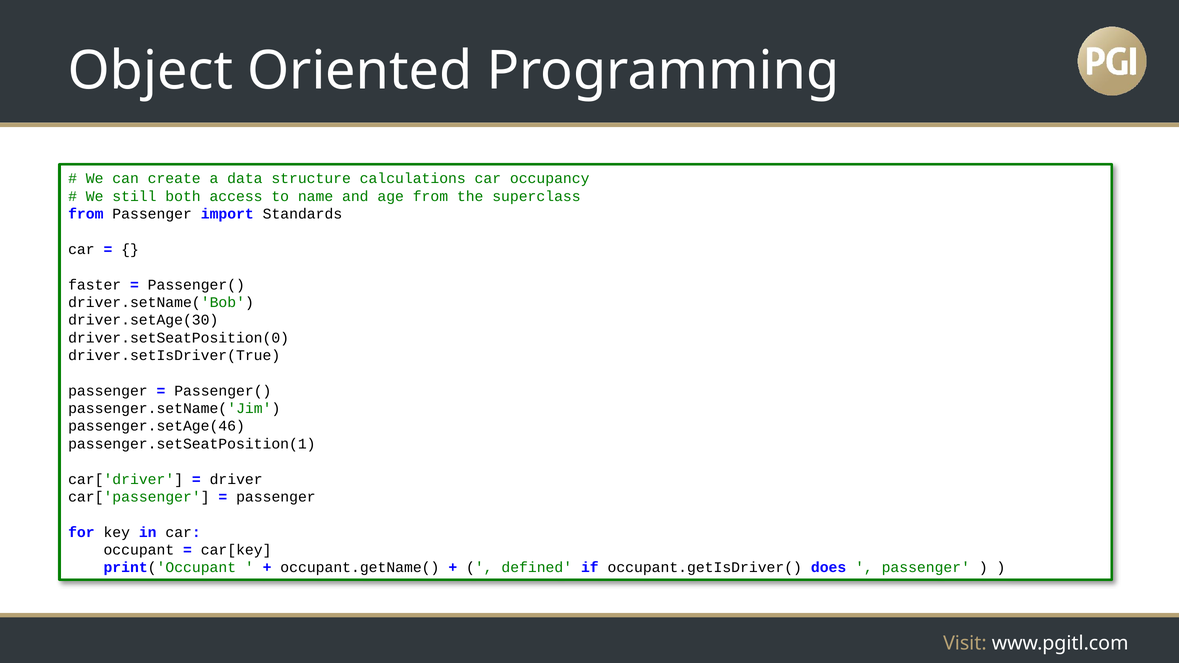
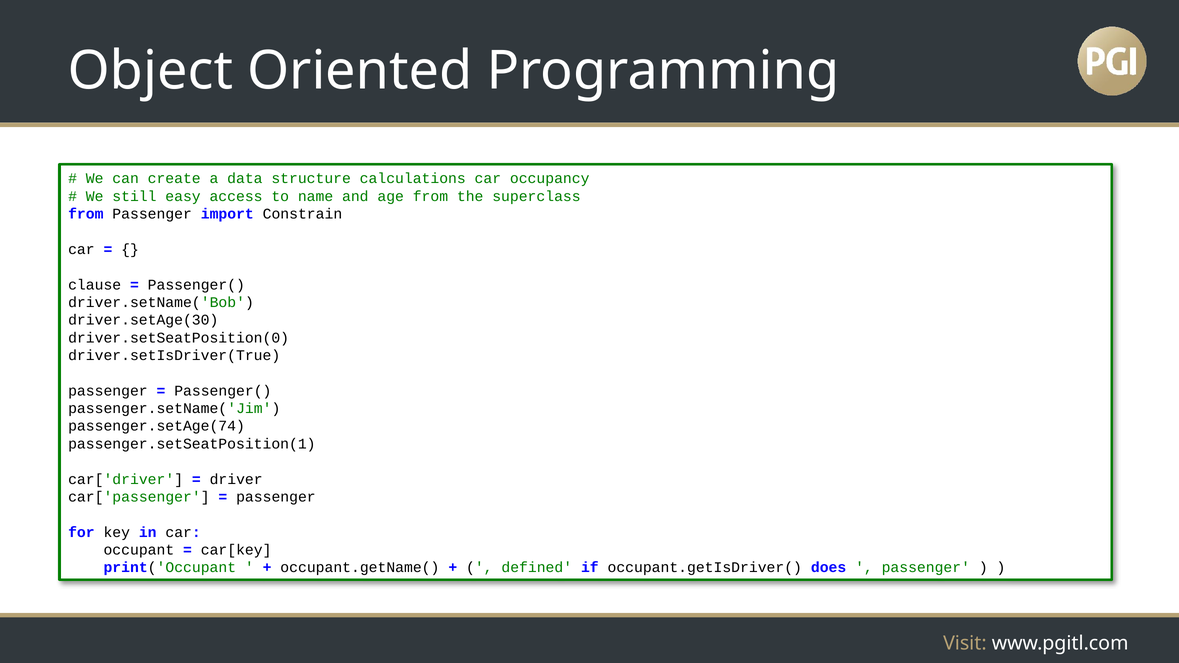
both: both -> easy
Standards: Standards -> Constrain
faster: faster -> clause
passenger.setAge(46: passenger.setAge(46 -> passenger.setAge(74
